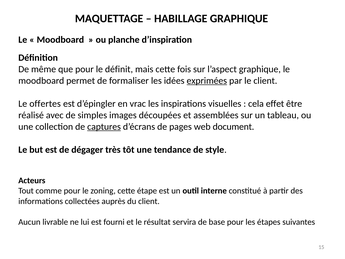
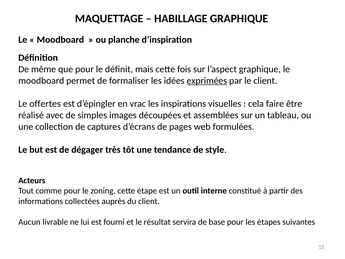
effet: effet -> faire
captures underline: present -> none
document: document -> formulées
